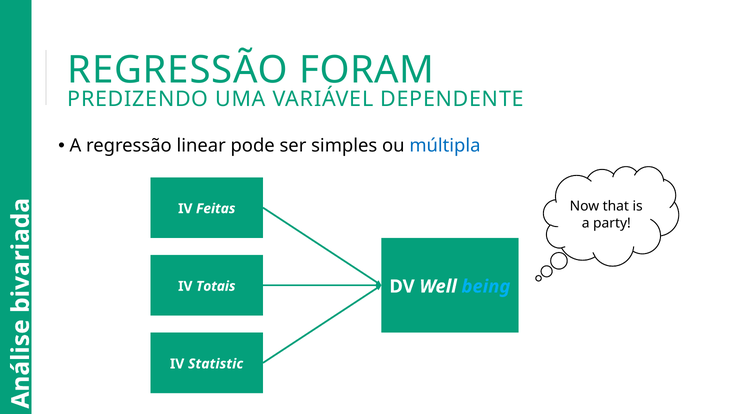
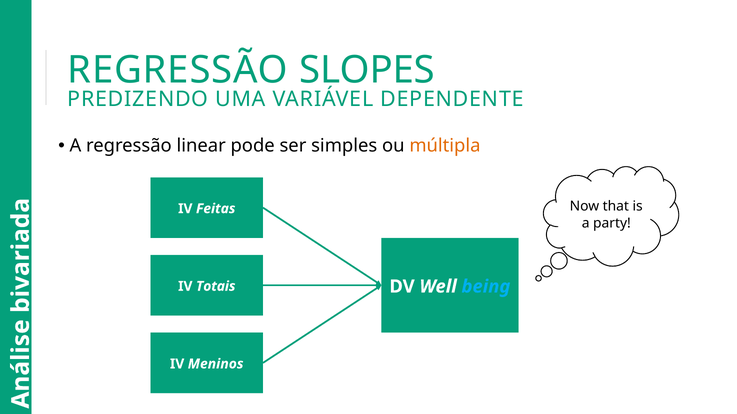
FORAM: FORAM -> SLOPES
múltipla colour: blue -> orange
Statistic: Statistic -> Meninos
